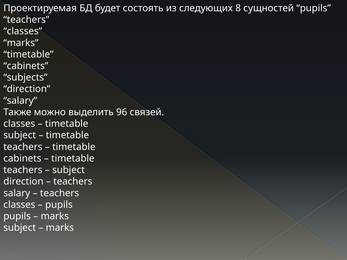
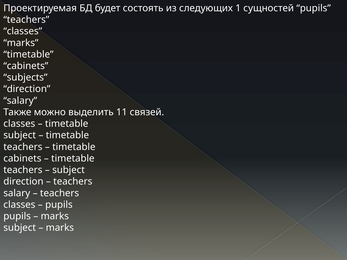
8: 8 -> 1
96: 96 -> 11
